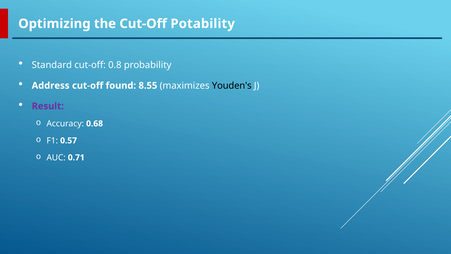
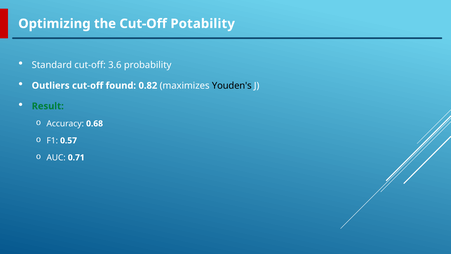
0.8: 0.8 -> 3.6
Address: Address -> Outliers
8.55: 8.55 -> 0.82
Result colour: purple -> green
